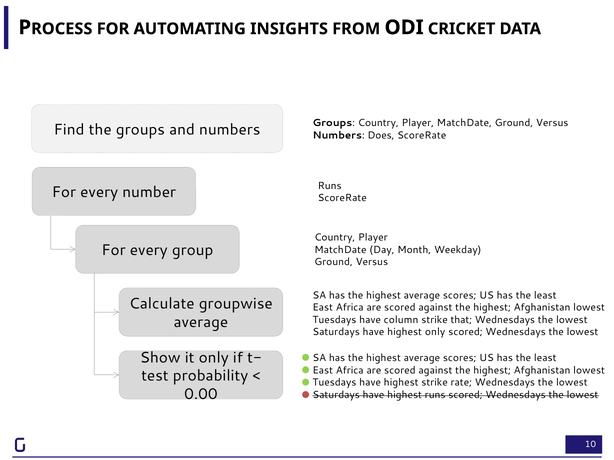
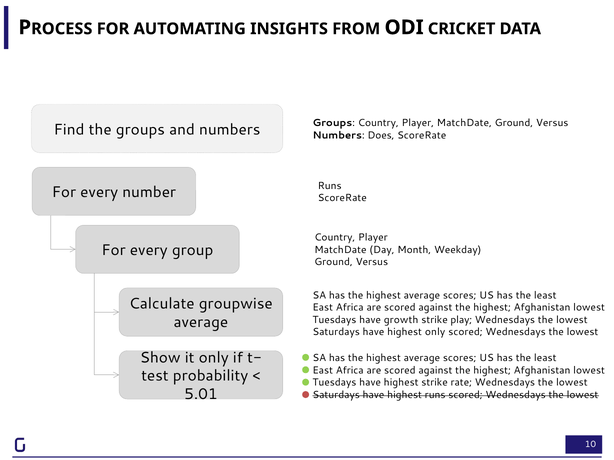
column: column -> growth
that: that -> play
0.00: 0.00 -> 5.01
